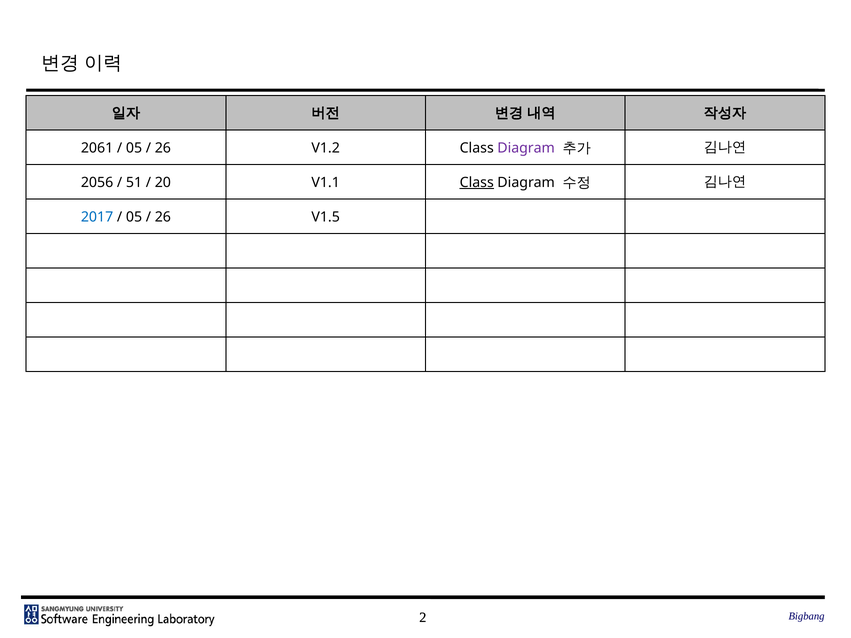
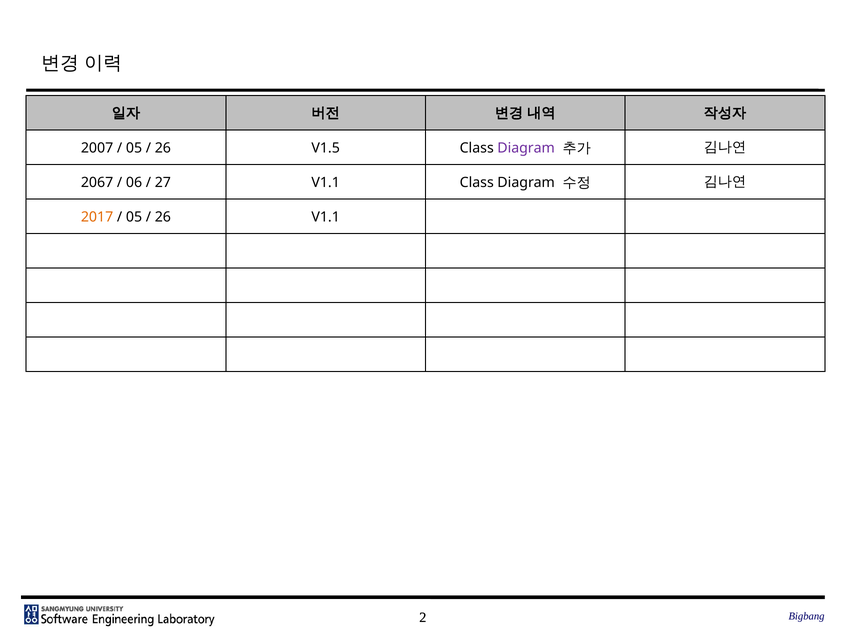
2061: 2061 -> 2007
V1.2: V1.2 -> V1.5
2056: 2056 -> 2067
51: 51 -> 06
20: 20 -> 27
Class at (477, 183) underline: present -> none
2017 colour: blue -> orange
26 V1.5: V1.5 -> V1.1
